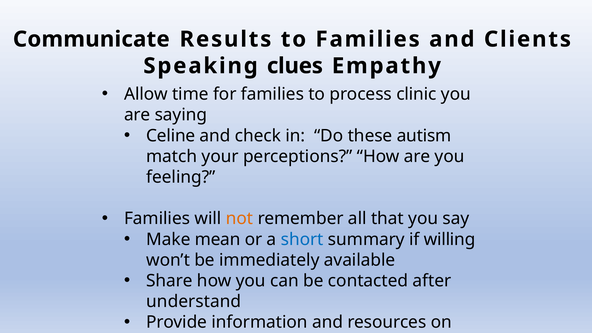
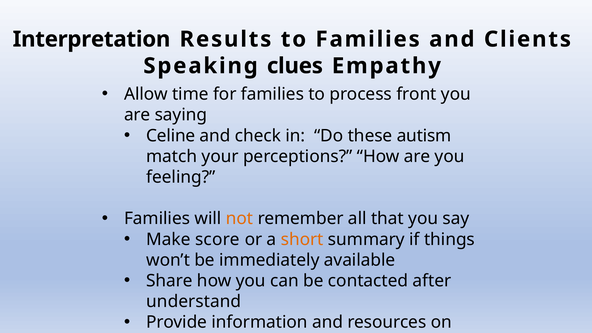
Communicate: Communicate -> Interpretation
clinic: clinic -> front
mean: mean -> score
short colour: blue -> orange
willing: willing -> things
